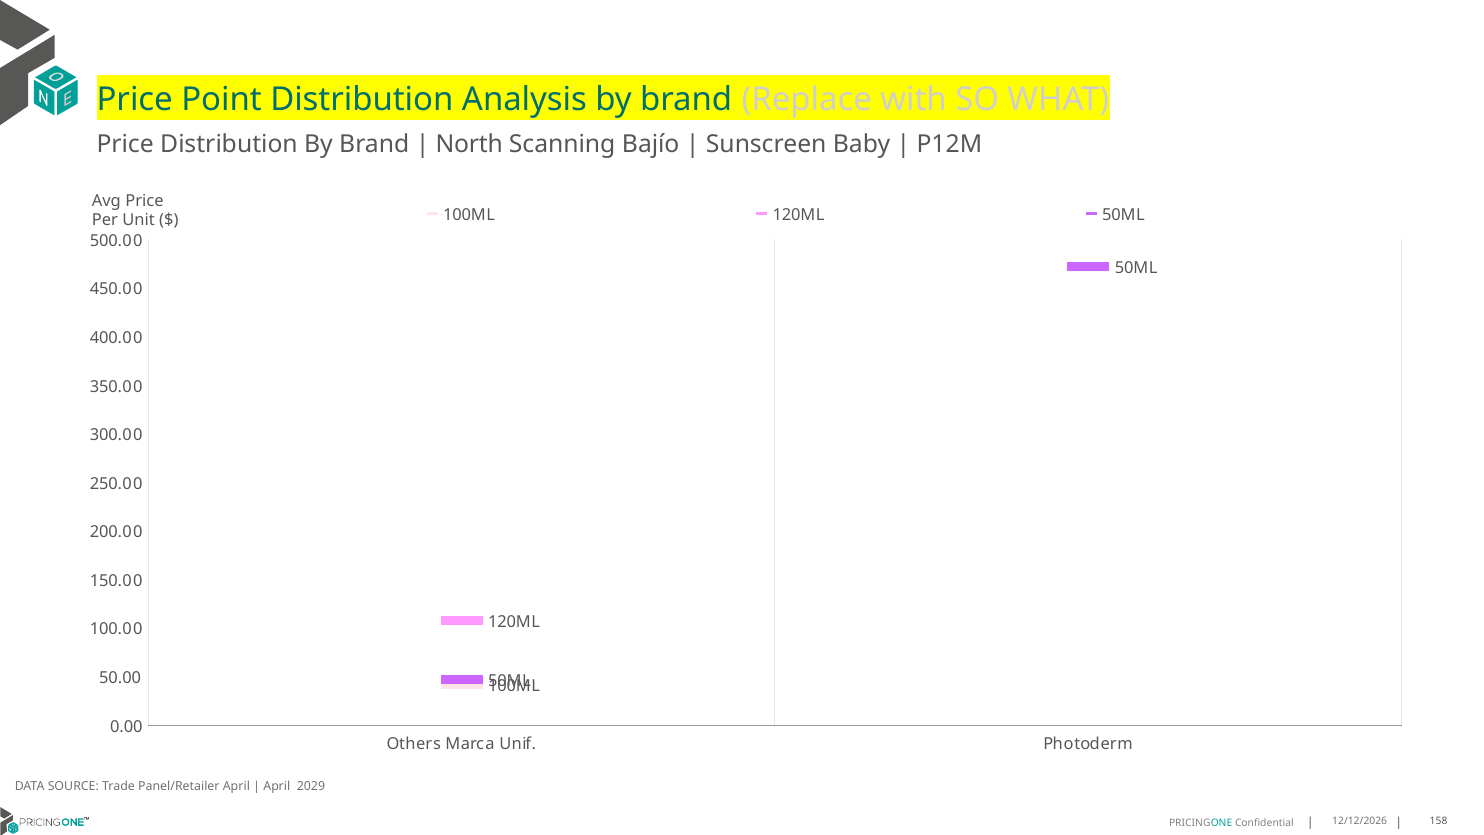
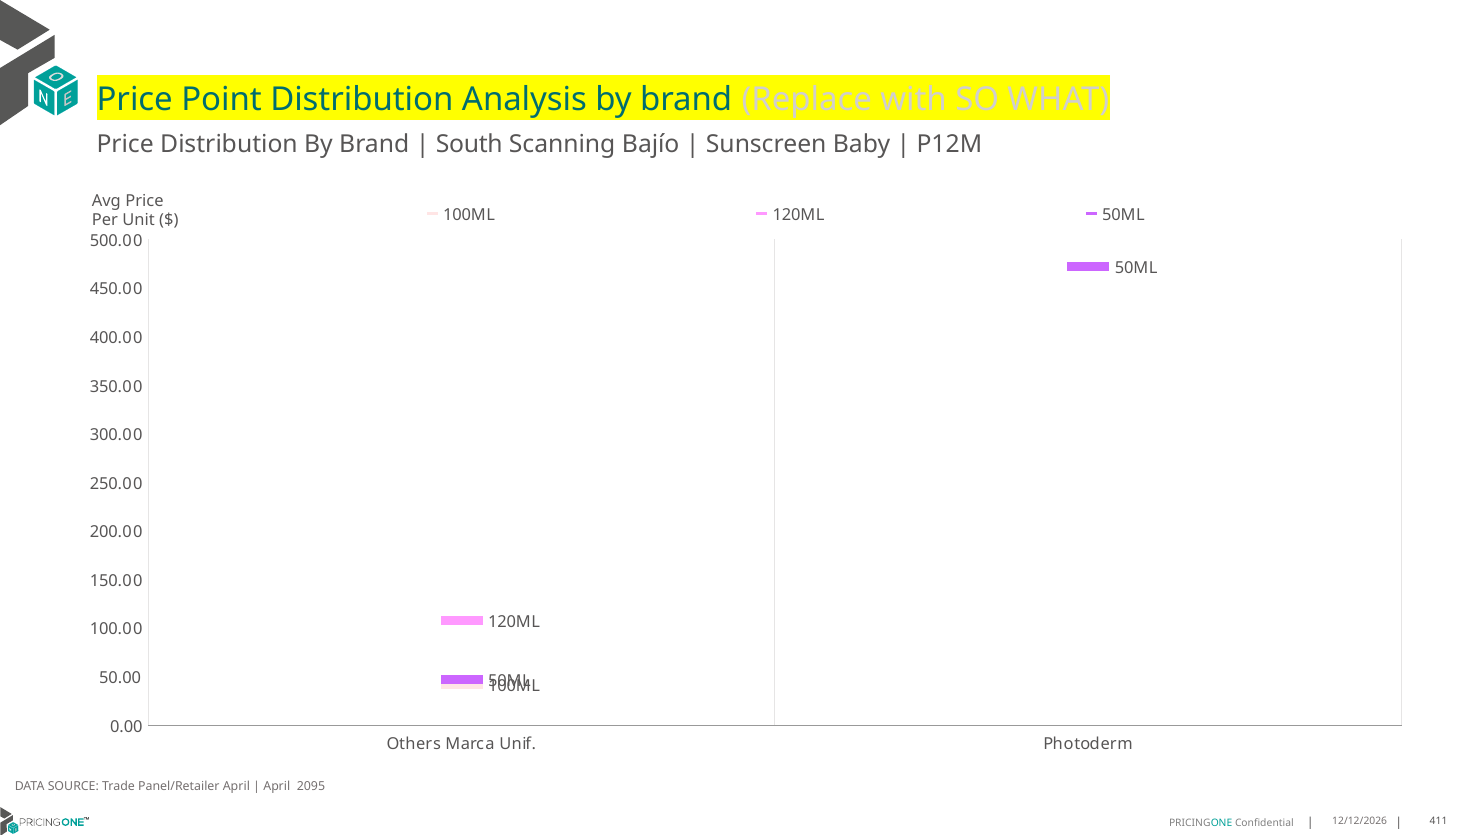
North: North -> South
2029: 2029 -> 2095
158: 158 -> 411
